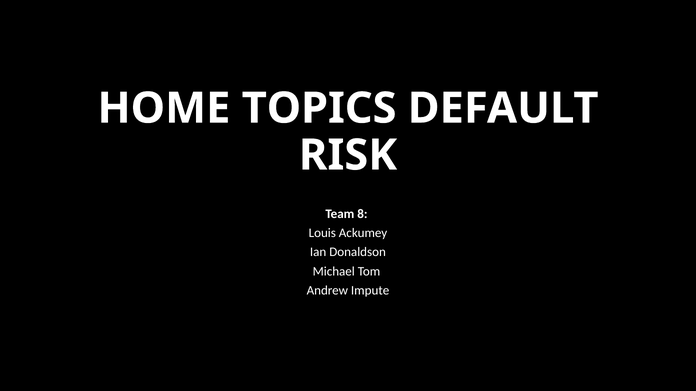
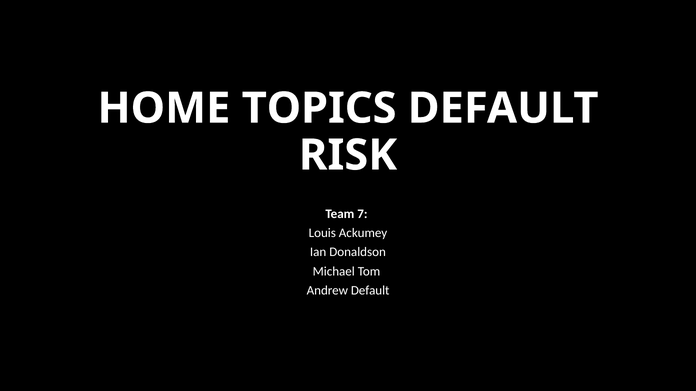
8: 8 -> 7
Andrew Impute: Impute -> Default
